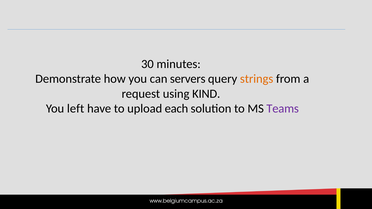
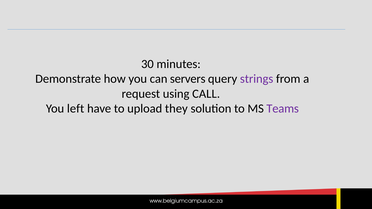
strings colour: orange -> purple
KIND: KIND -> CALL
each: each -> they
